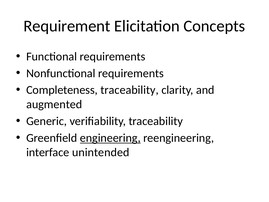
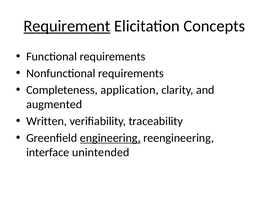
Requirement underline: none -> present
Completeness traceability: traceability -> application
Generic: Generic -> Written
